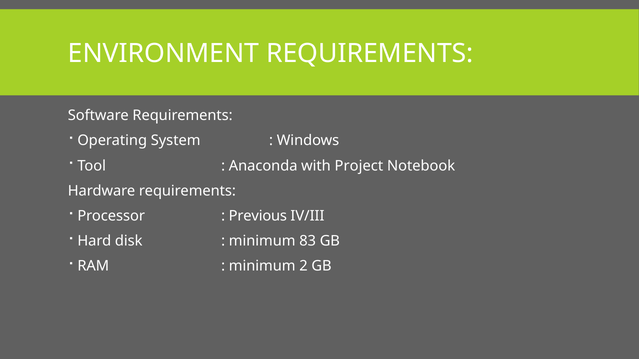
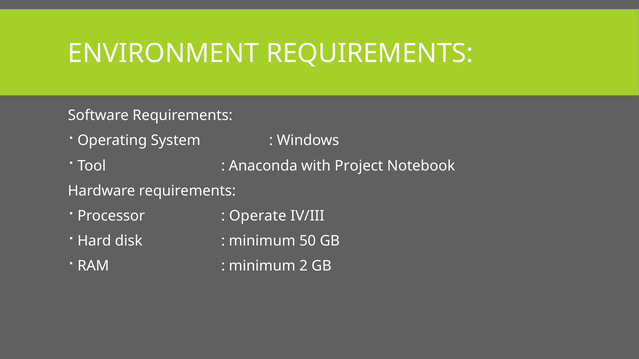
Previous: Previous -> Operate
83: 83 -> 50
